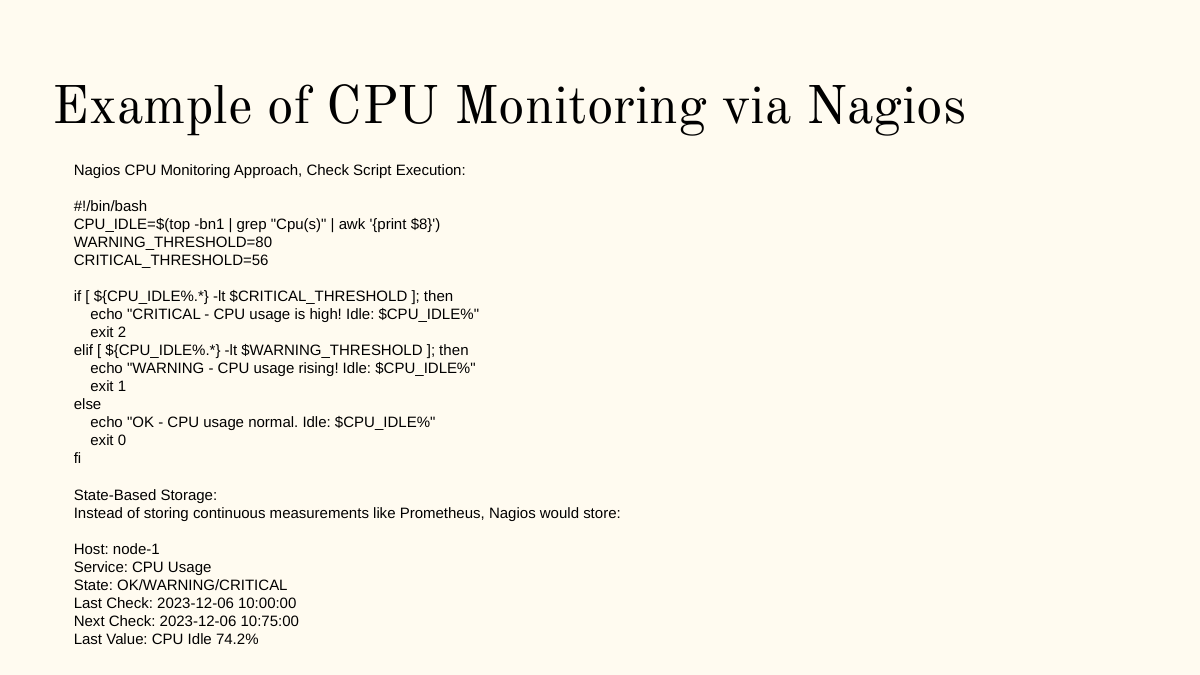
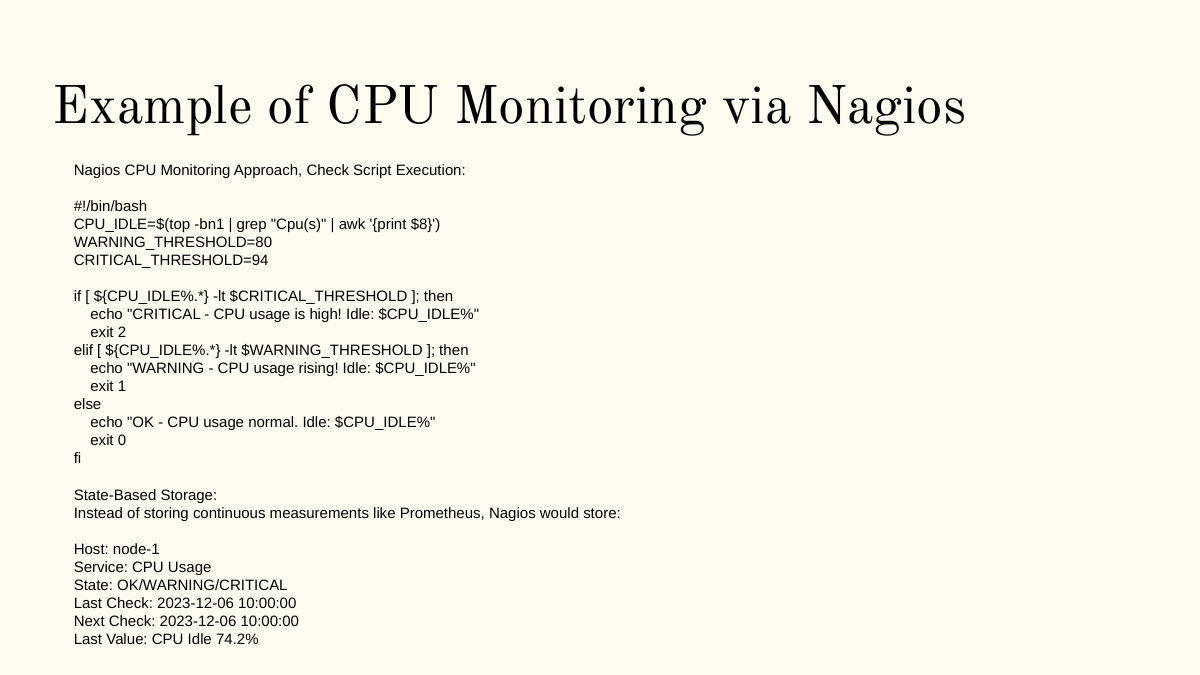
CRITICAL_THRESHOLD=56: CRITICAL_THRESHOLD=56 -> CRITICAL_THRESHOLD=94
Next Check 2023-12-06 10:75:00: 10:75:00 -> 10:00:00
